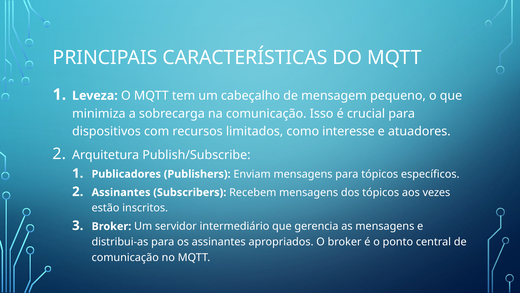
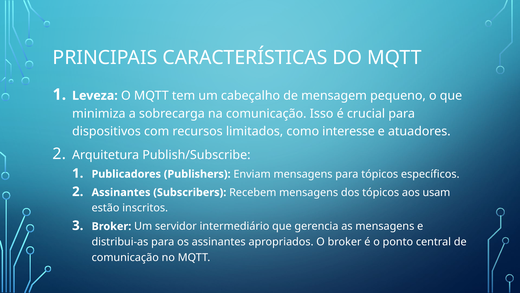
vezes: vezes -> usam
